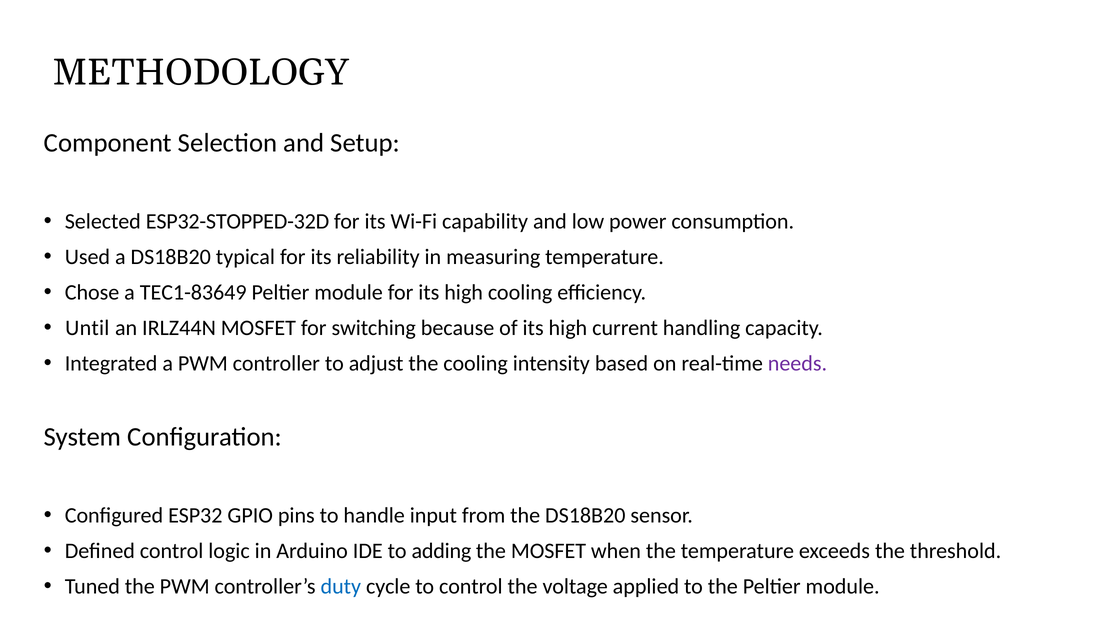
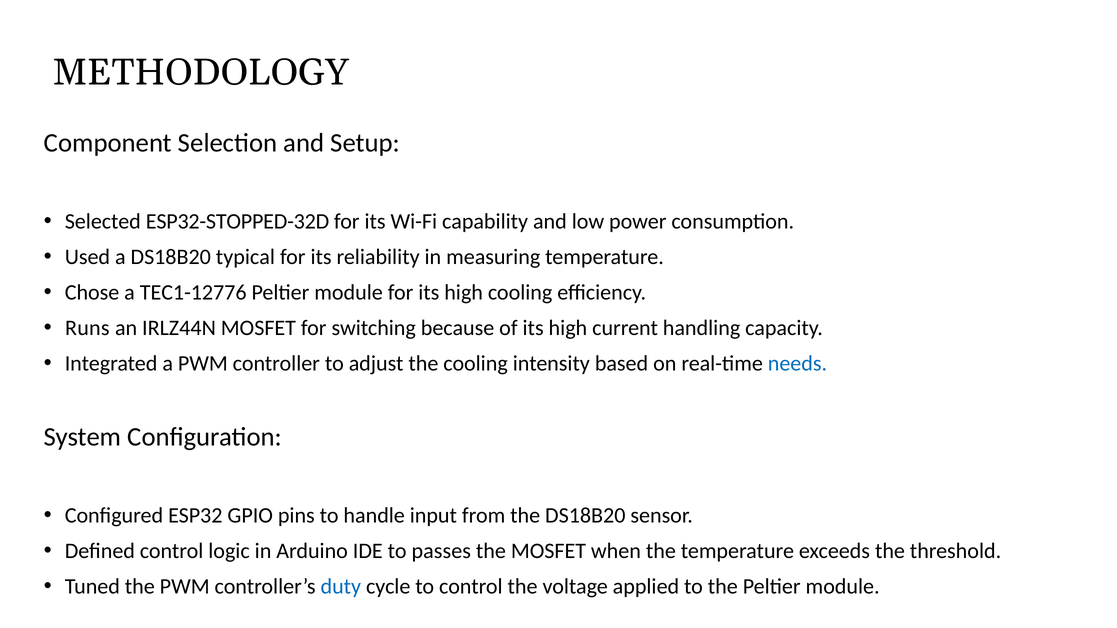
TEC1-83649: TEC1-83649 -> TEC1-12776
Until: Until -> Runs
needs colour: purple -> blue
adding: adding -> passes
